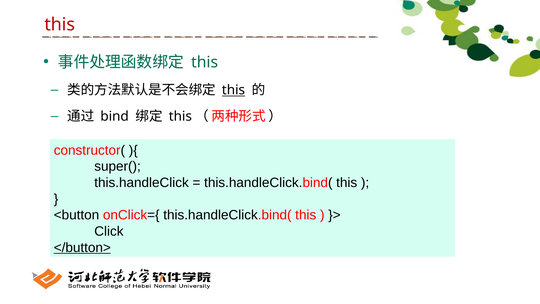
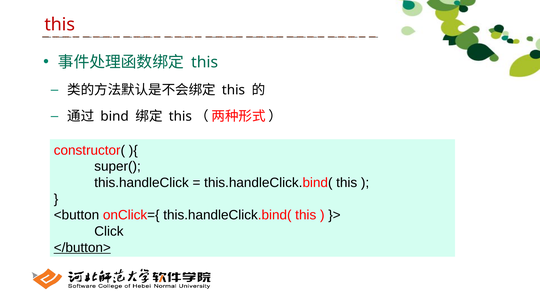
this at (233, 90) underline: present -> none
